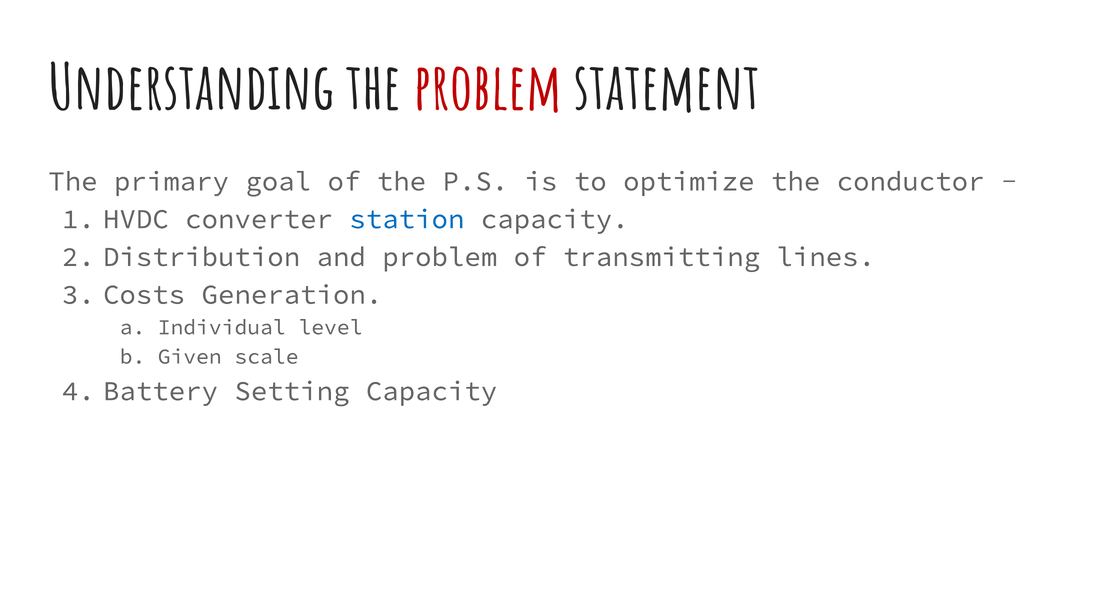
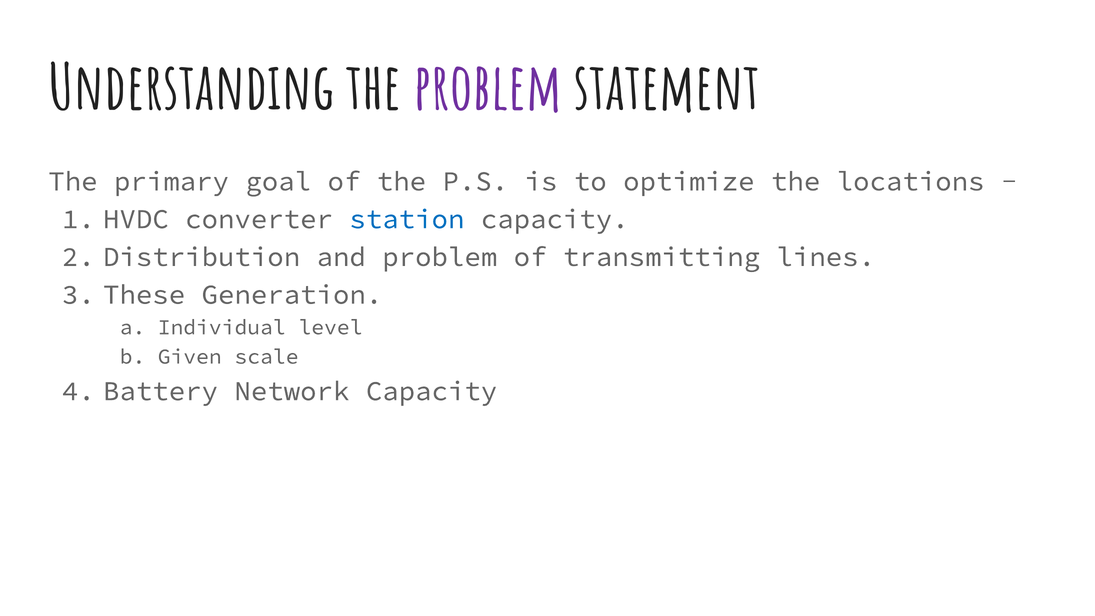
problem at (488, 89) colour: red -> purple
conductor: conductor -> locations
Costs: Costs -> These
Setting: Setting -> Network
